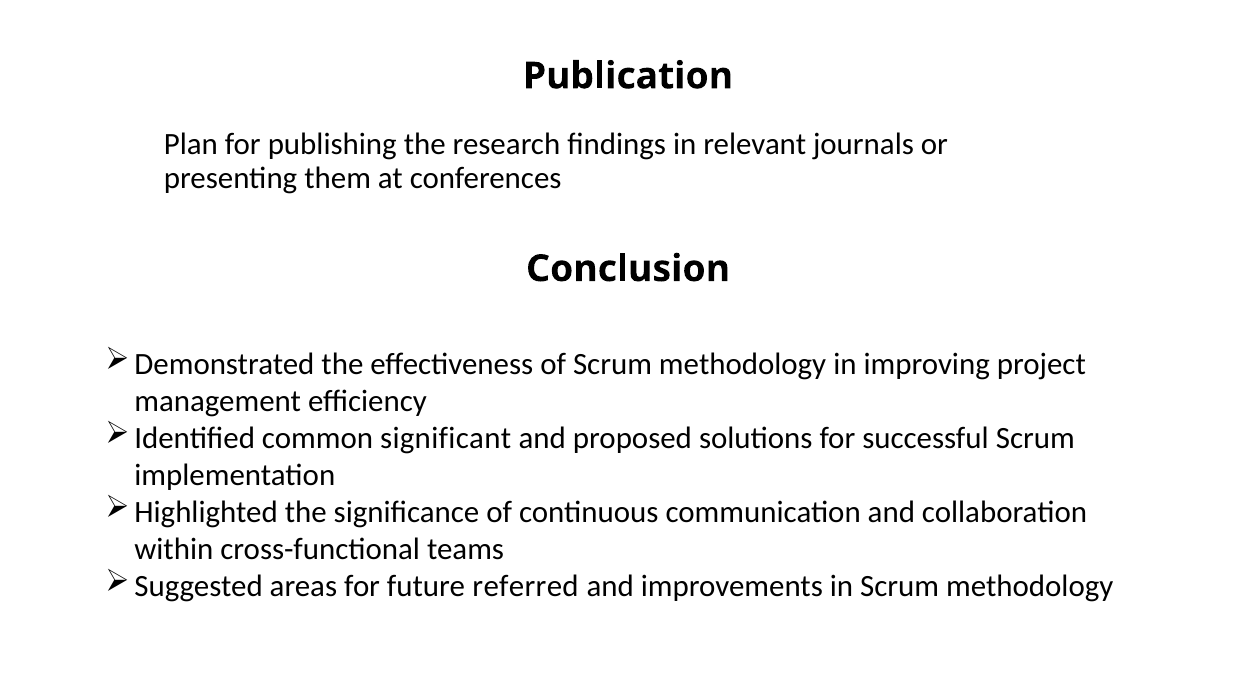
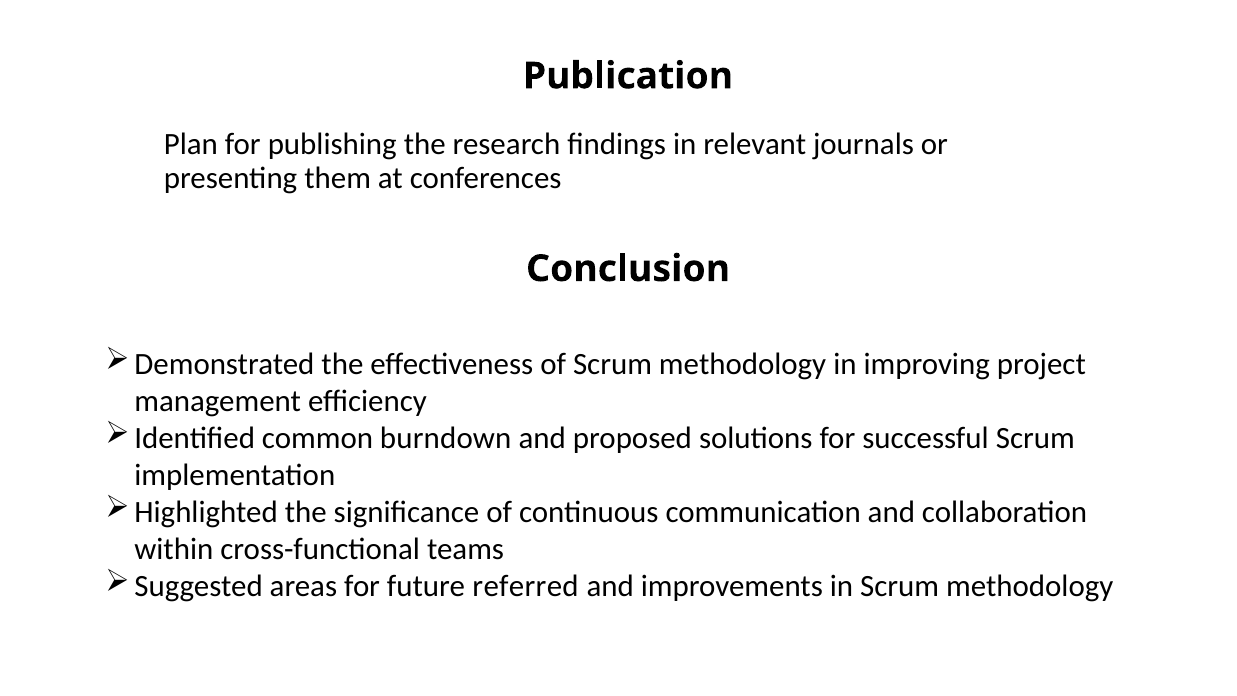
significant: significant -> burndown
